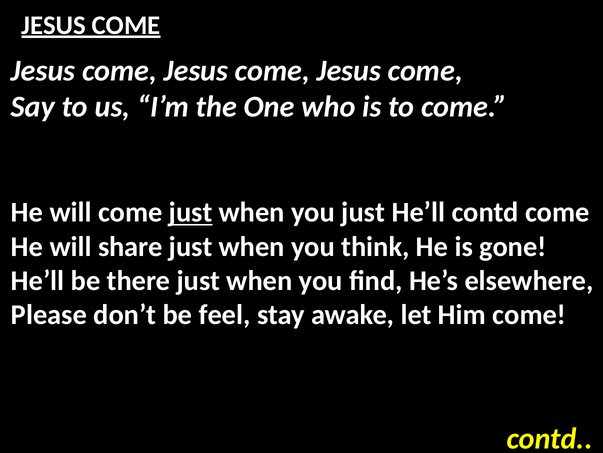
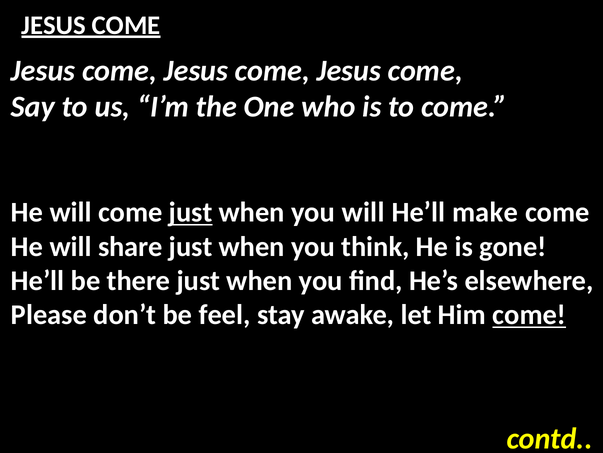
you just: just -> will
He’ll contd: contd -> make
come at (529, 315) underline: none -> present
